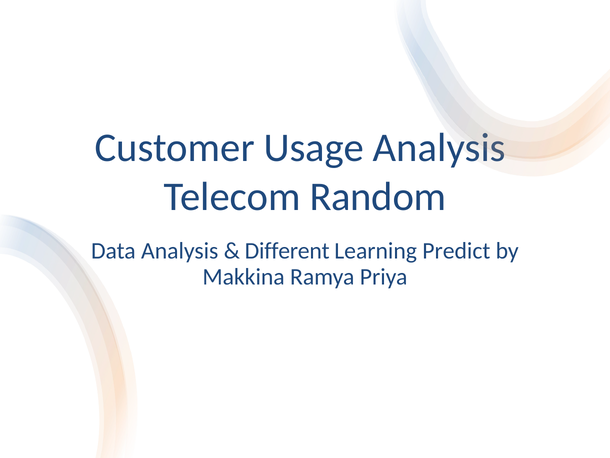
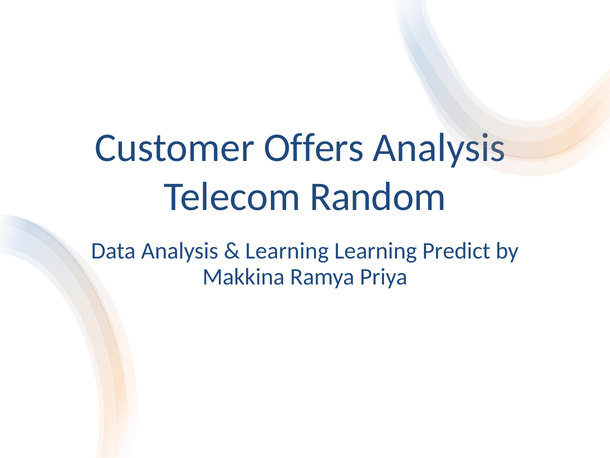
Usage: Usage -> Offers
Different at (287, 251): Different -> Learning
